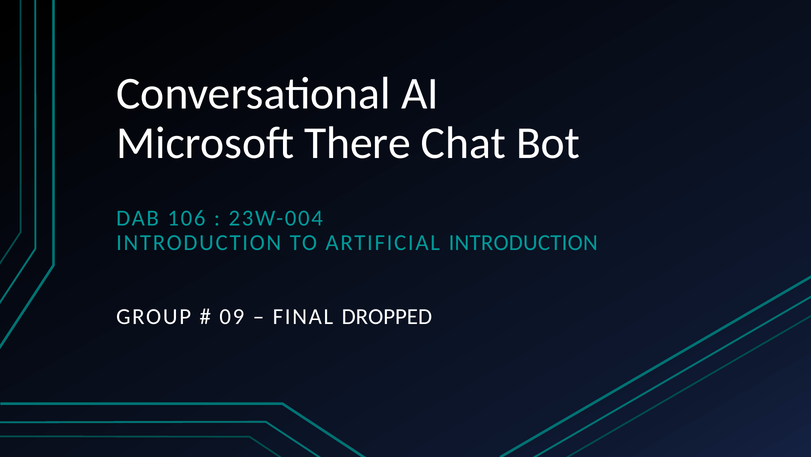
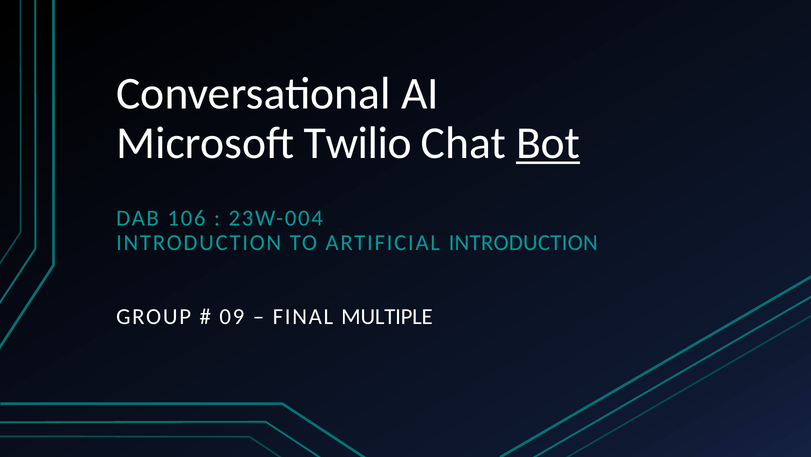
There: There -> Twilio
Bot underline: none -> present
DROPPED: DROPPED -> MULTIPLE
